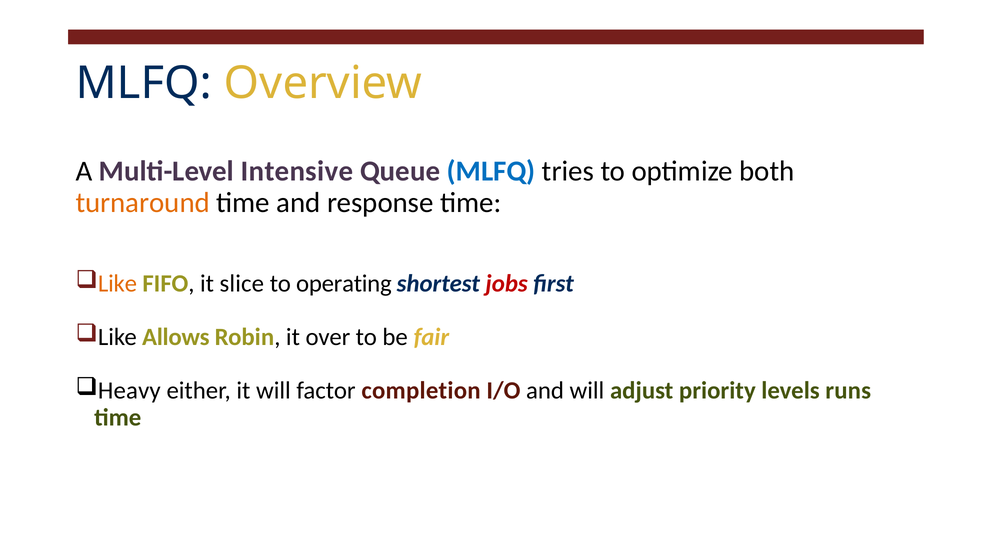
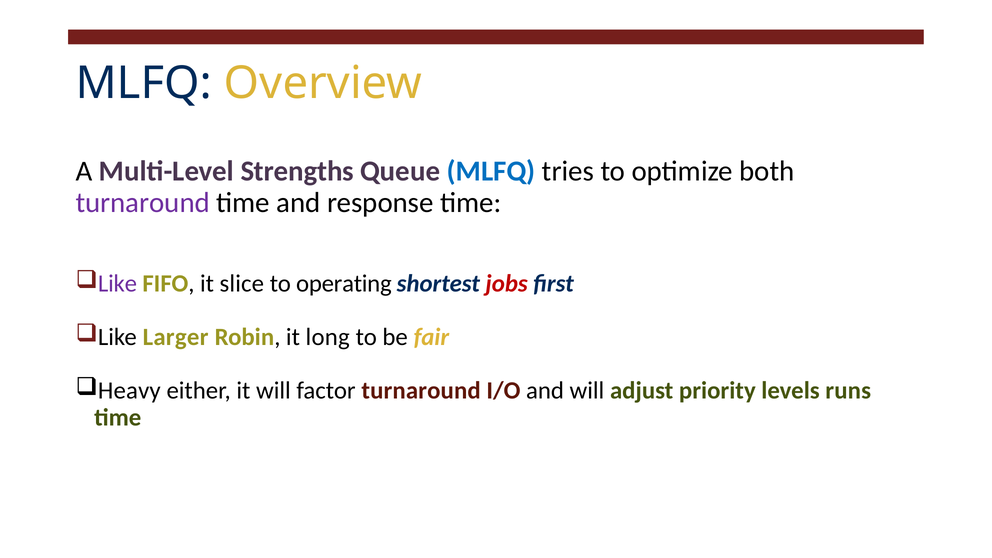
Intensive: Intensive -> Strengths
turnaround at (143, 203) colour: orange -> purple
Like at (117, 284) colour: orange -> purple
Allows: Allows -> Larger
over: over -> long
factor completion: completion -> turnaround
